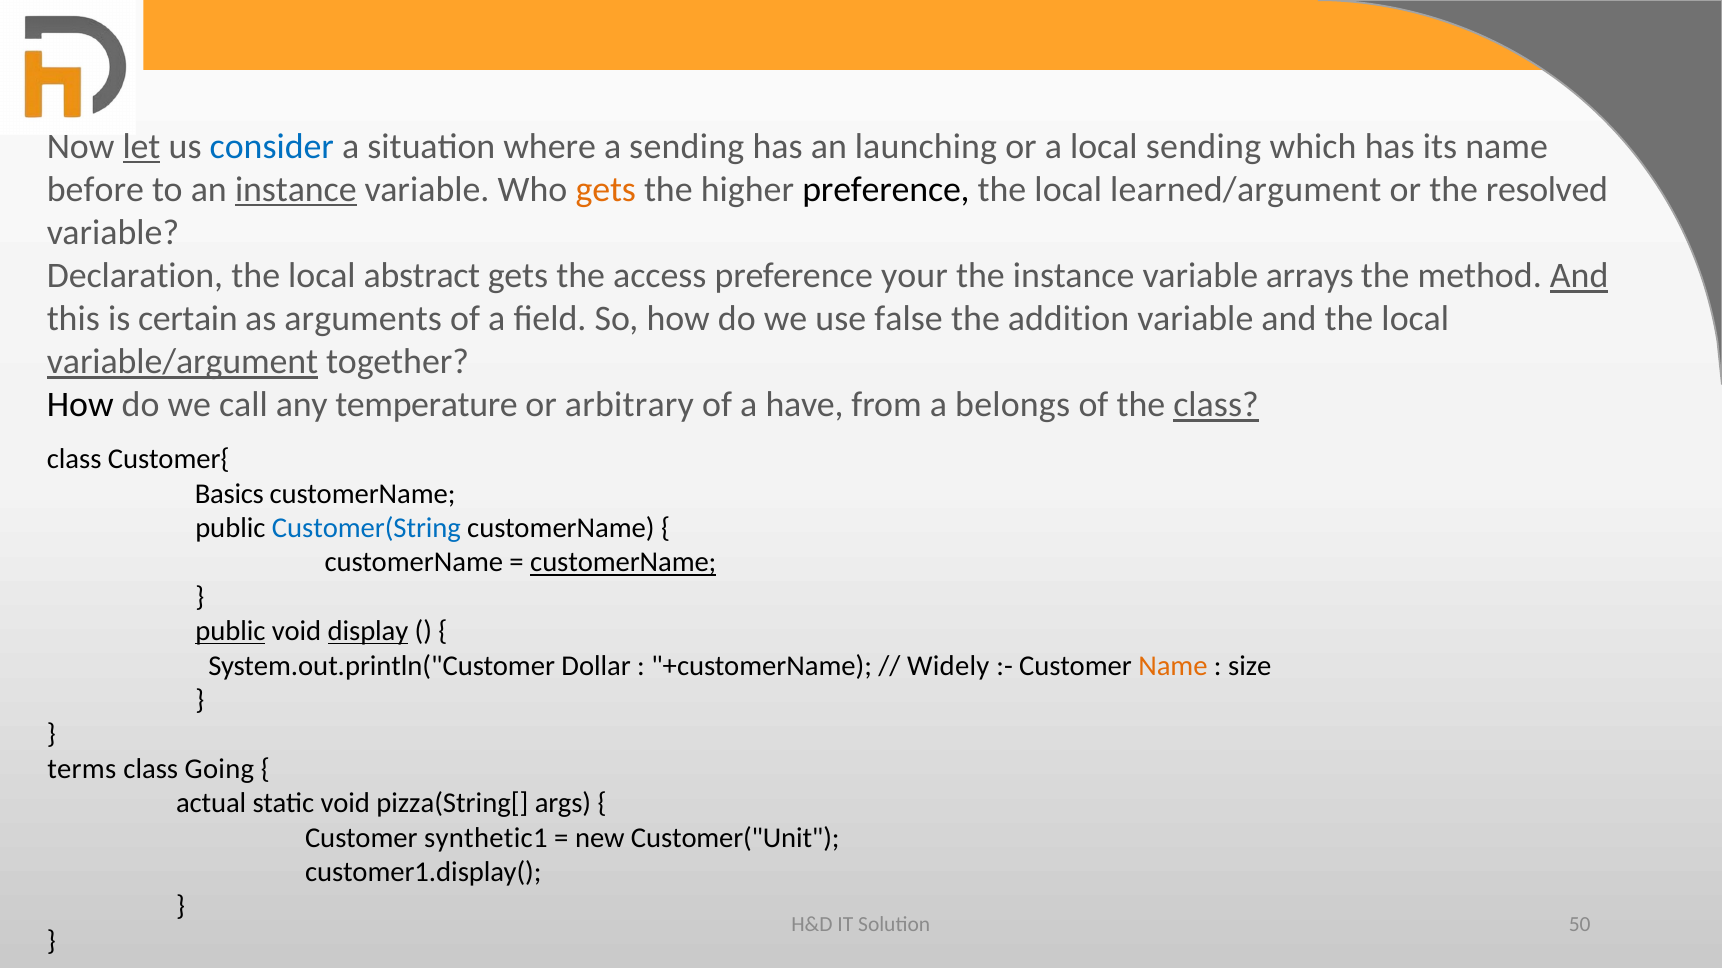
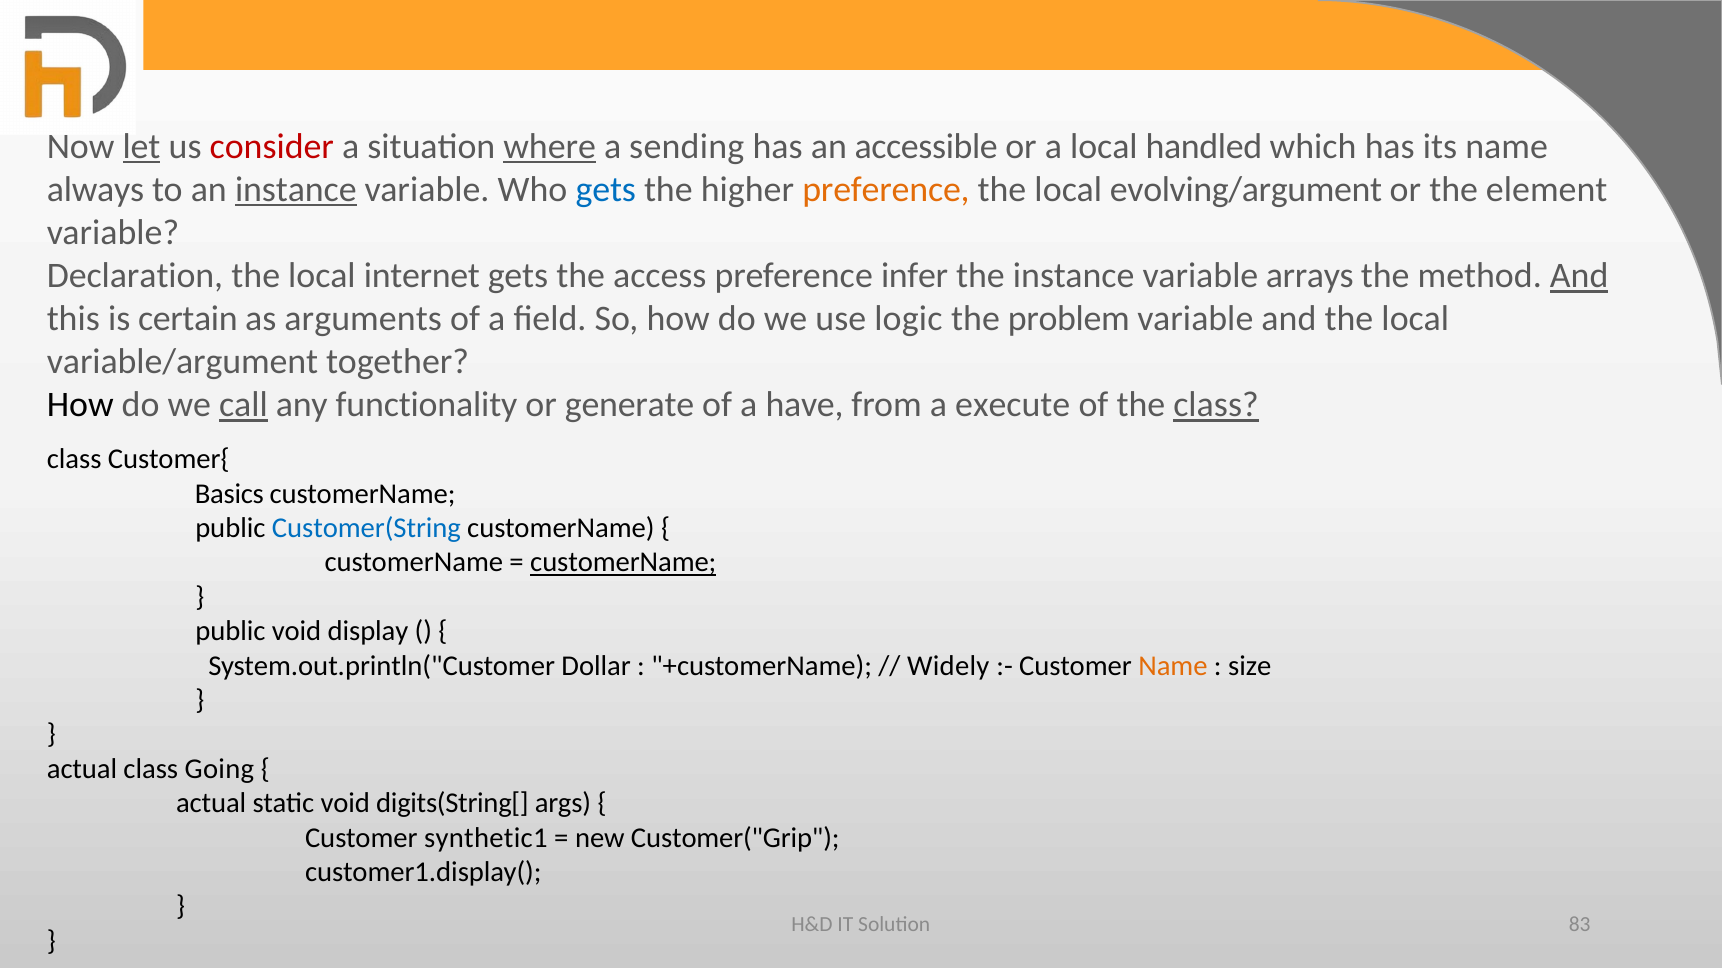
consider colour: blue -> red
where underline: none -> present
launching: launching -> accessible
local sending: sending -> handled
before: before -> always
gets at (606, 190) colour: orange -> blue
preference at (886, 190) colour: black -> orange
learned/argument: learned/argument -> evolving/argument
resolved: resolved -> element
abstract: abstract -> internet
your: your -> infer
false: false -> logic
addition: addition -> problem
variable/argument underline: present -> none
call underline: none -> present
temperature: temperature -> functionality
arbitrary: arbitrary -> generate
belongs: belongs -> execute
public at (230, 632) underline: present -> none
display underline: present -> none
terms at (82, 769): terms -> actual
pizza(String[: pizza(String[ -> digits(String[
Customer("Unit: Customer("Unit -> Customer("Grip
50: 50 -> 83
